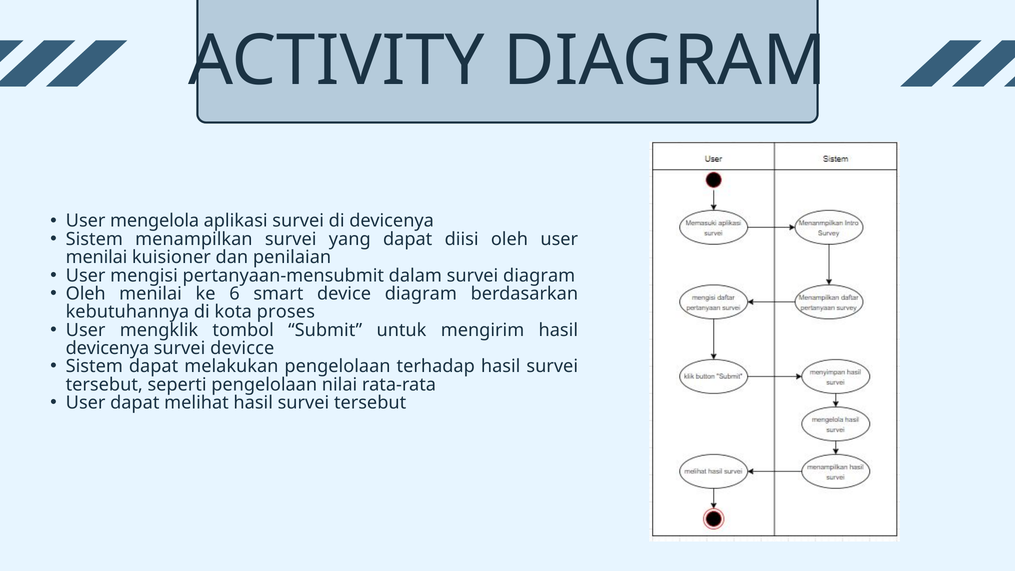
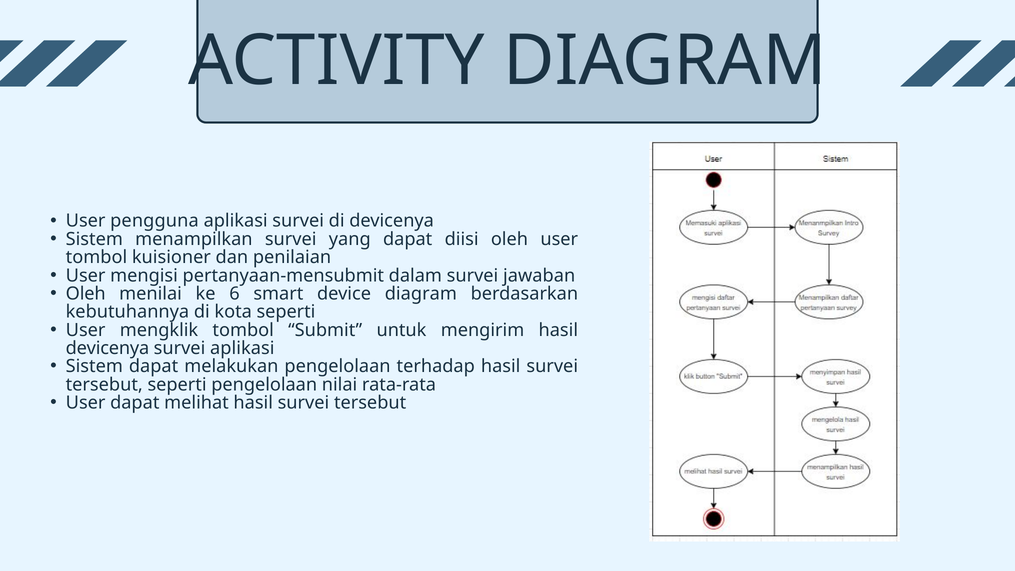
mengelola: mengelola -> pengguna
menilai at (97, 257): menilai -> tombol
survei diagram: diagram -> jawaban
kota proses: proses -> seperti
survei devicce: devicce -> aplikasi
